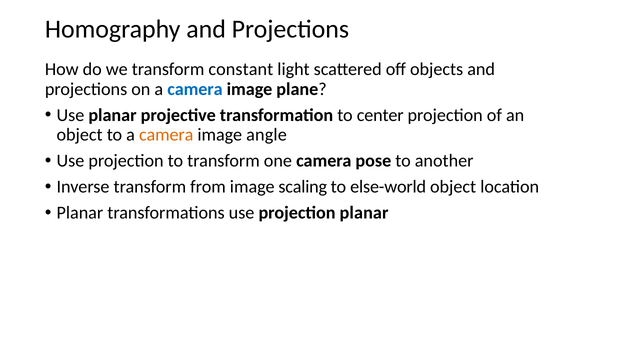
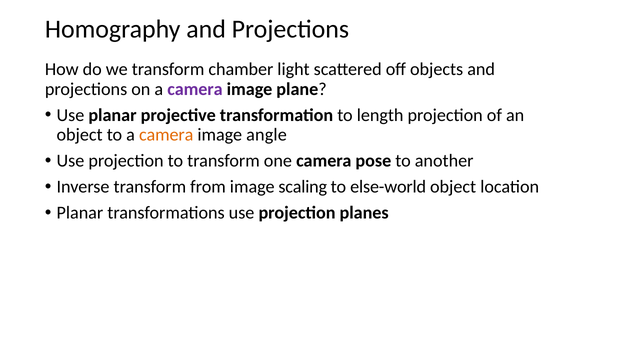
constant: constant -> chamber
camera at (195, 89) colour: blue -> purple
center: center -> length
projection planar: planar -> planes
